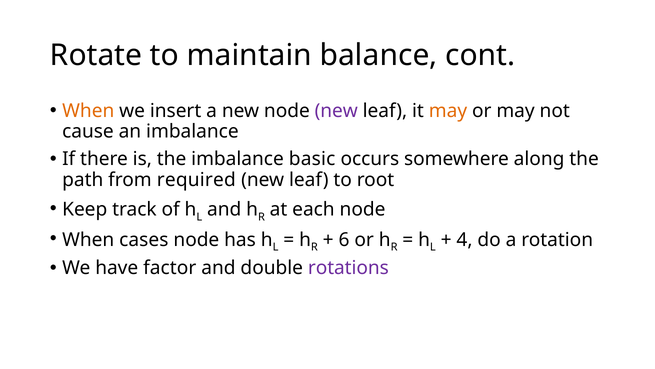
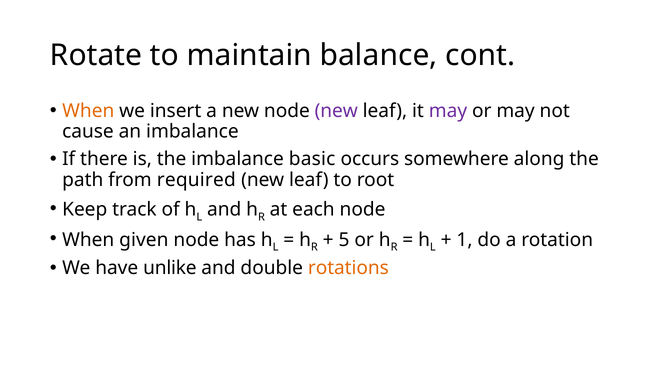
may at (448, 111) colour: orange -> purple
cases: cases -> given
6: 6 -> 5
4: 4 -> 1
factor: factor -> unlike
rotations colour: purple -> orange
